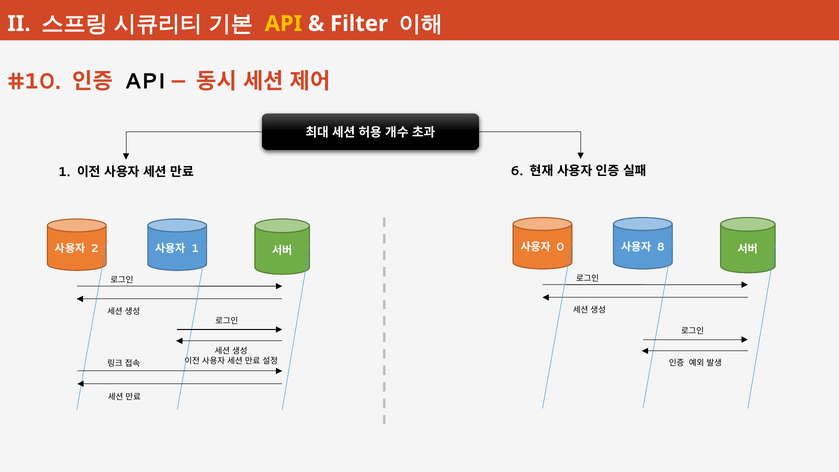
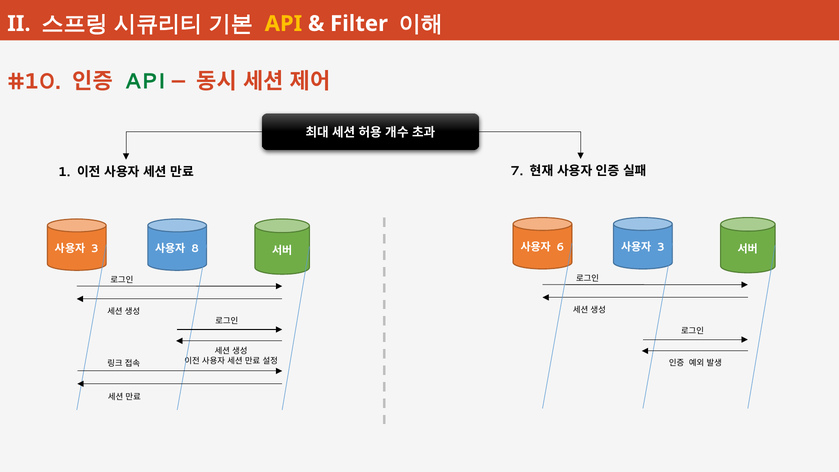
API at (145, 81) colour: black -> green
6: 6 -> 7
0: 0 -> 6
8 at (661, 247): 8 -> 3
2 at (95, 249): 2 -> 3
1 at (195, 249): 1 -> 8
